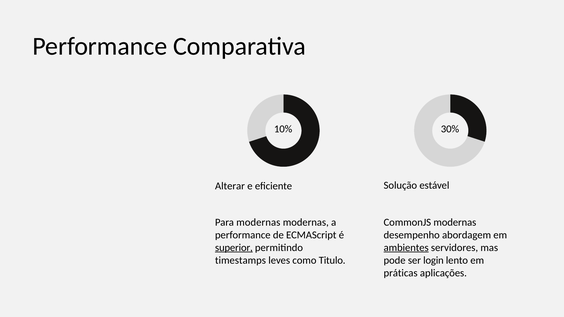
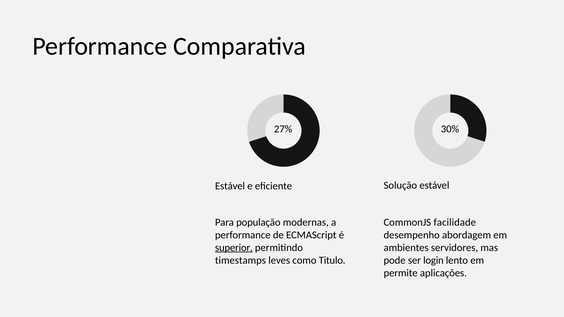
10%: 10% -> 27%
Alterar at (230, 186): Alterar -> Estável
Para modernas: modernas -> população
CommonJS modernas: modernas -> facilidade
ambientes underline: present -> none
práticas: práticas -> permite
